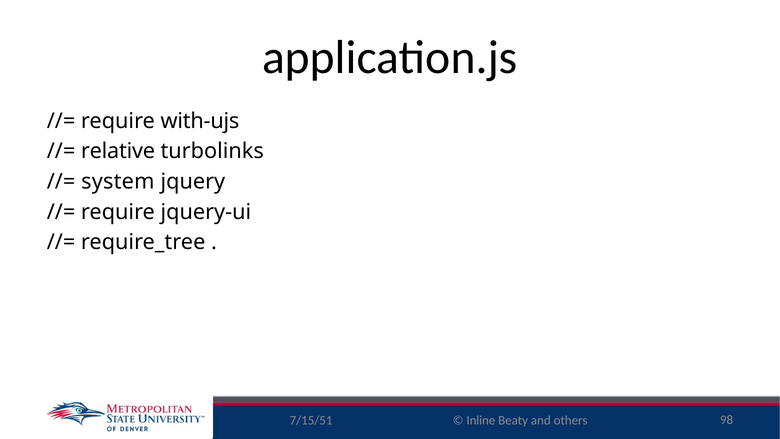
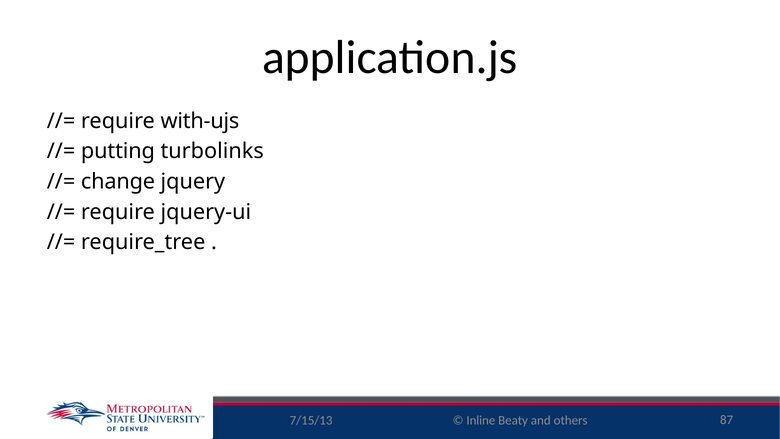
relative: relative -> putting
system: system -> change
7/15/51: 7/15/51 -> 7/15/13
98: 98 -> 87
